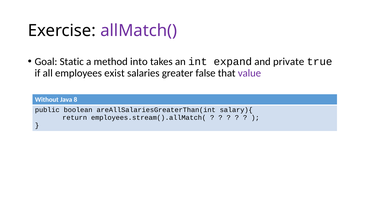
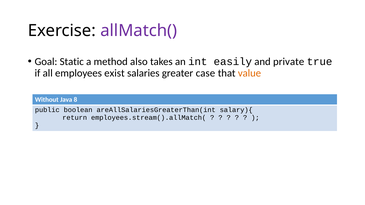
into: into -> also
expand: expand -> easily
false: false -> case
value colour: purple -> orange
